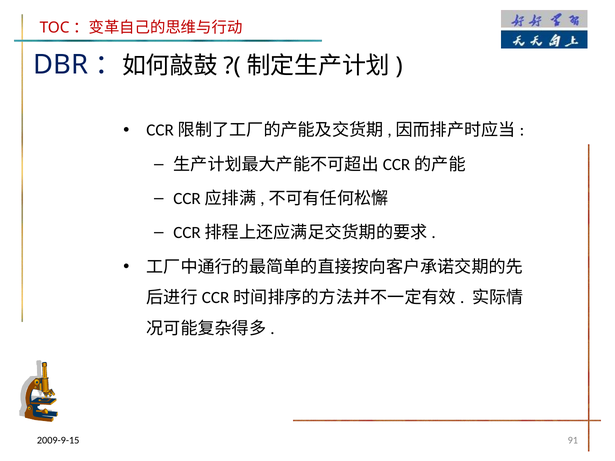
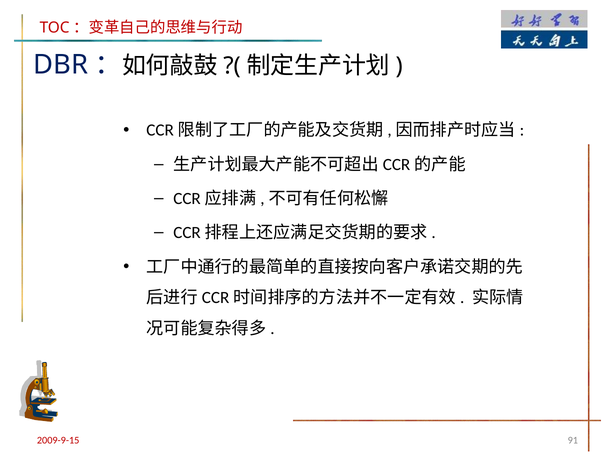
2009-9-15 colour: black -> red
